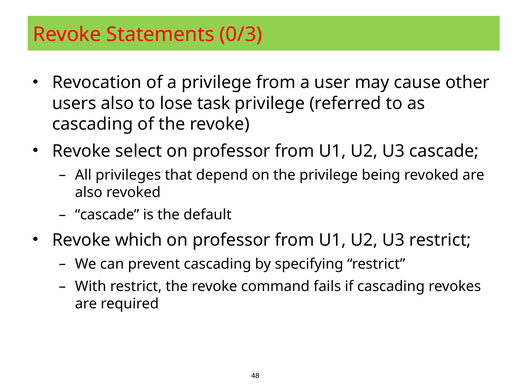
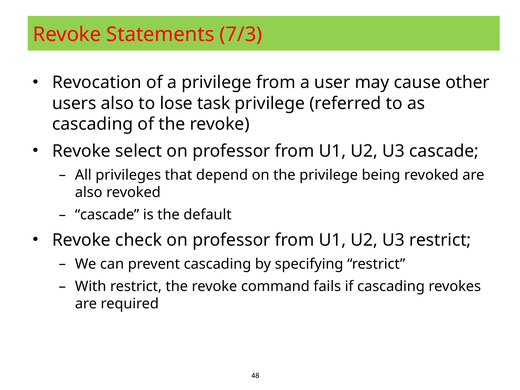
0/3: 0/3 -> 7/3
which: which -> check
